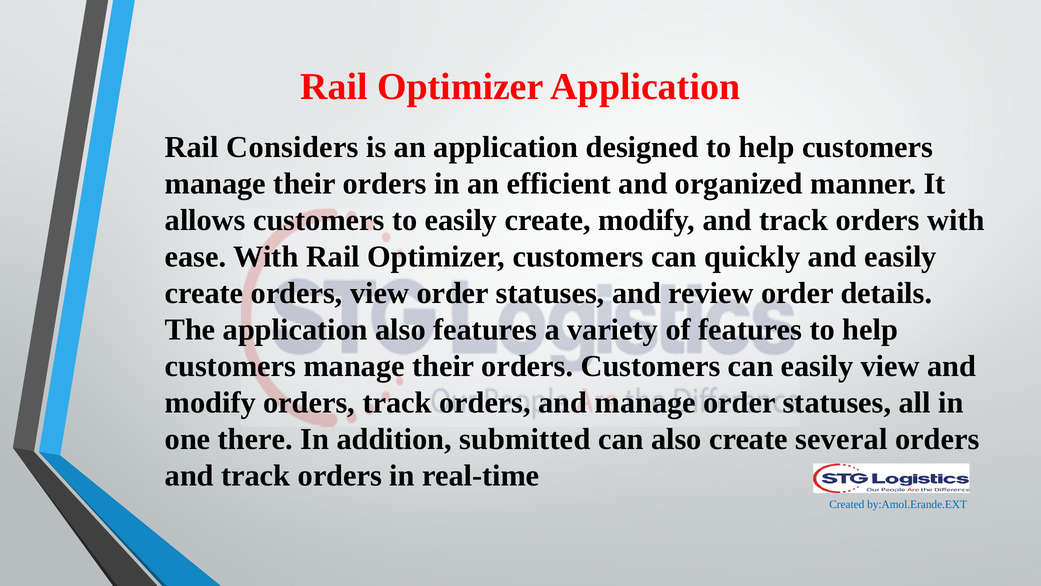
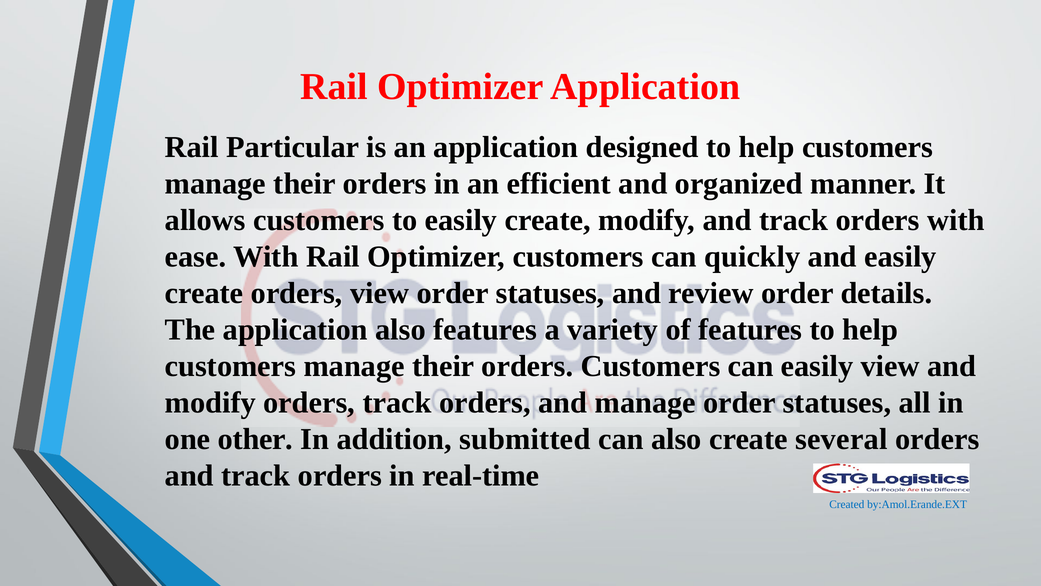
Considers: Considers -> Particular
there: there -> other
